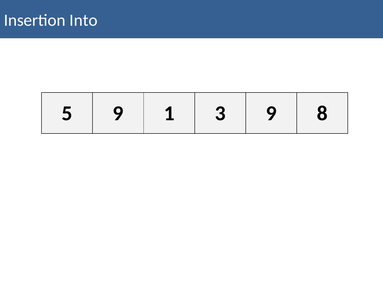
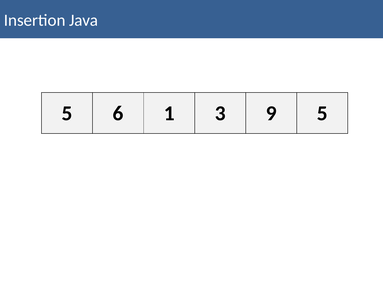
Into: Into -> Java
5 9: 9 -> 6
9 8: 8 -> 5
